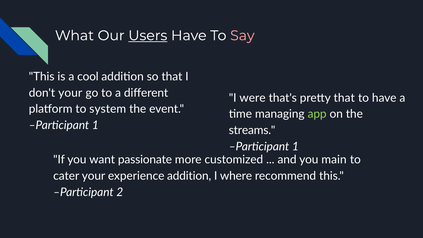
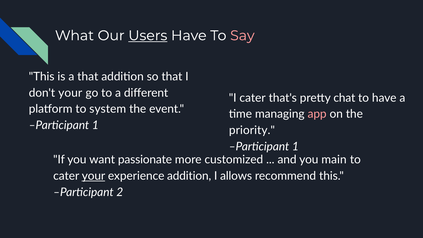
a cool: cool -> that
I were: were -> cater
pretty that: that -> chat
app colour: light green -> pink
streams: streams -> priority
your at (94, 176) underline: none -> present
where: where -> allows
